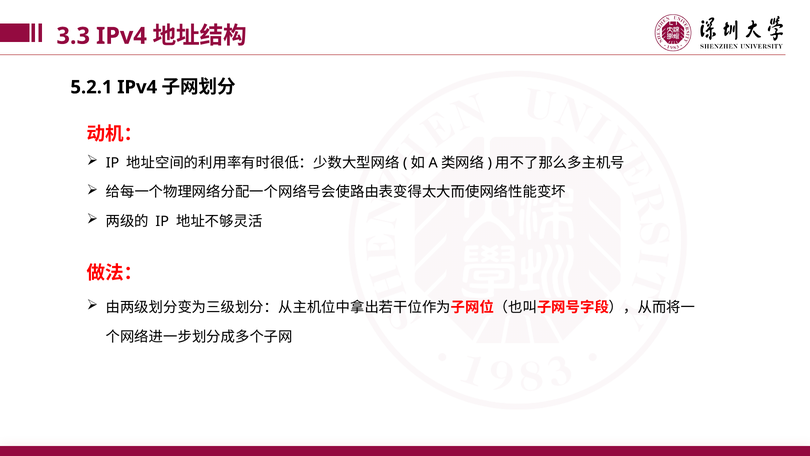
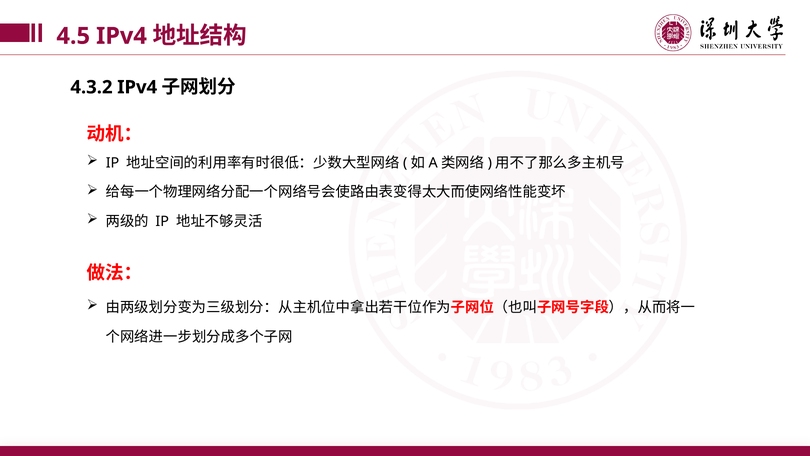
3.3: 3.3 -> 4.5
5.2.1: 5.2.1 -> 4.3.2
